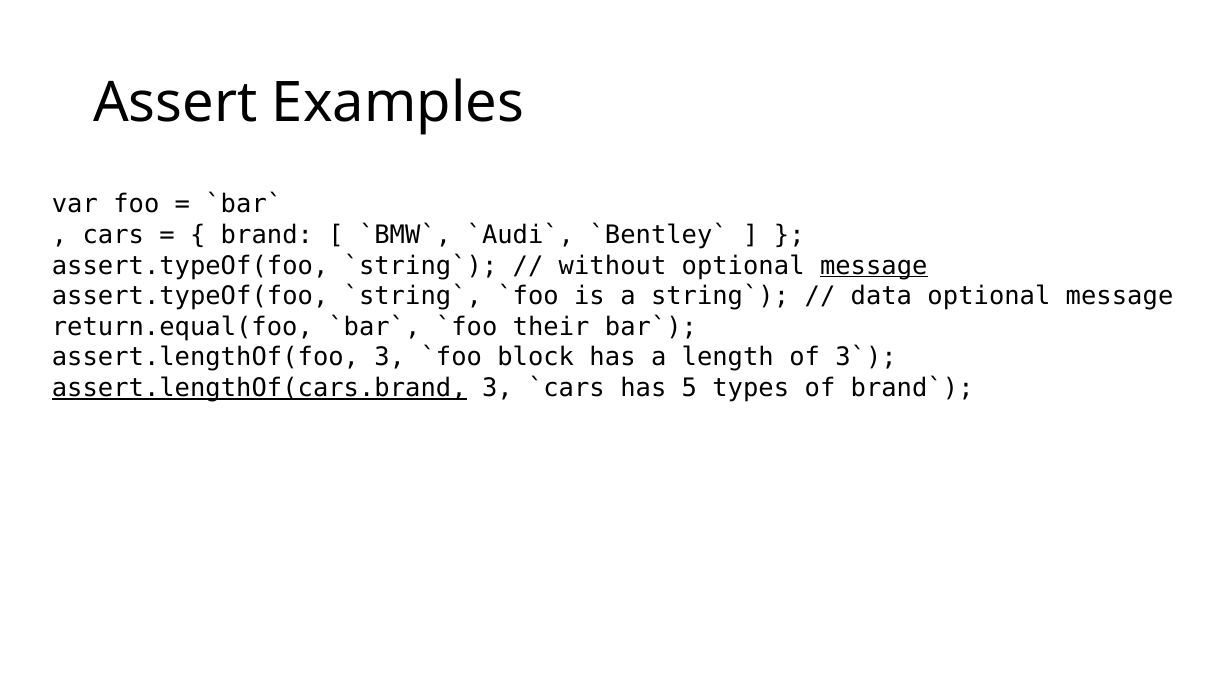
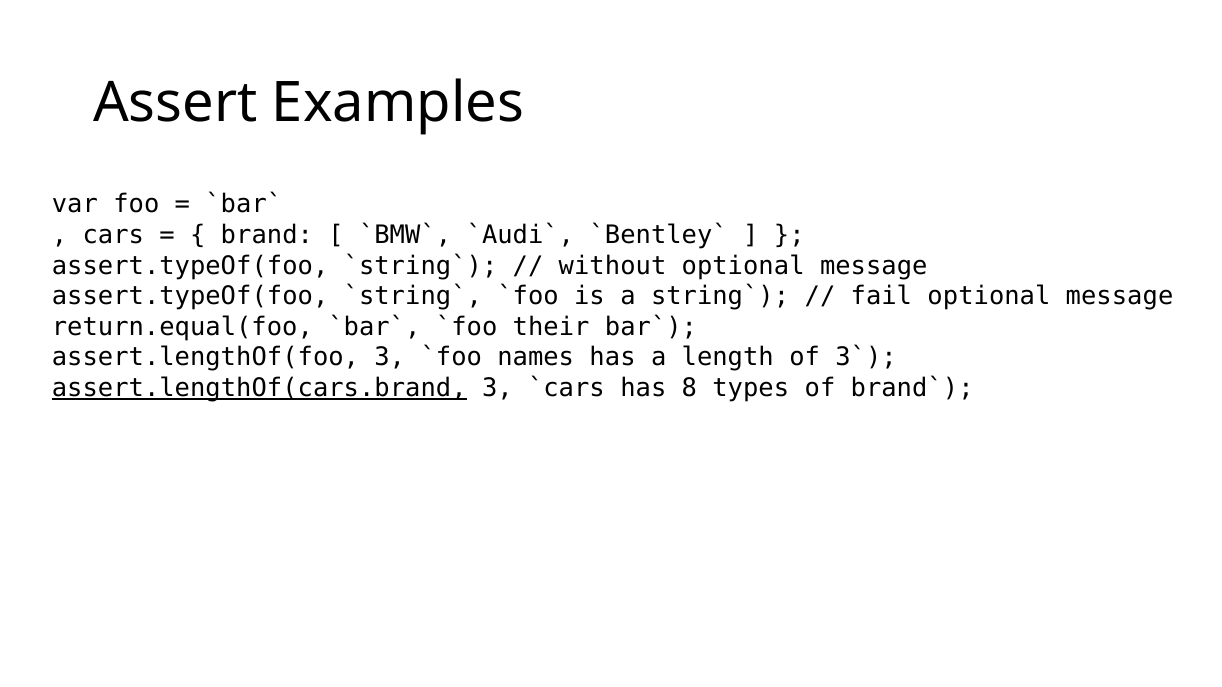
message at (874, 266) underline: present -> none
data: data -> fail
block: block -> names
5: 5 -> 8
